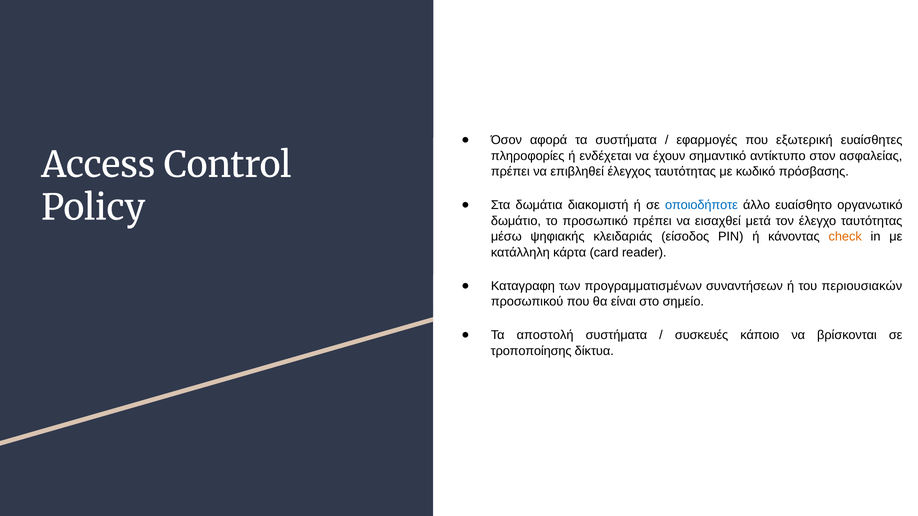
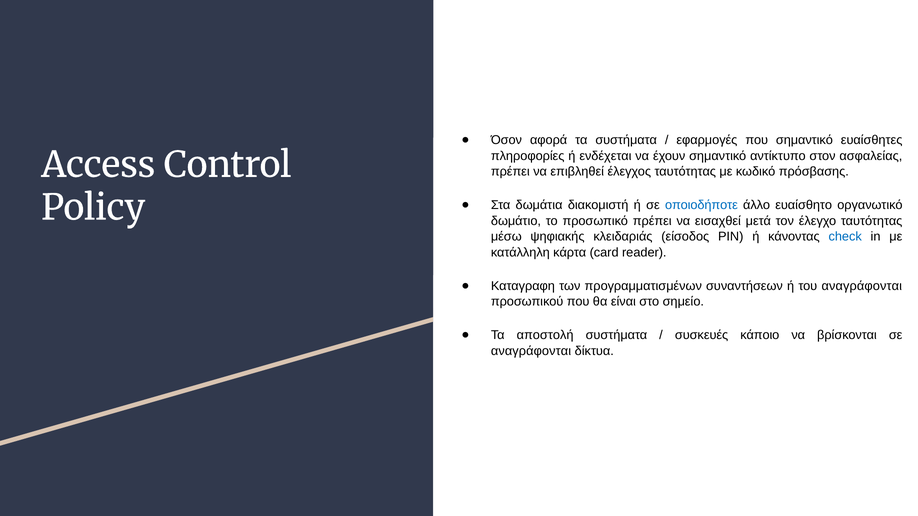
που εξωτερική: εξωτερική -> σημαντικό
check colour: orange -> blue
του περιουσιακών: περιουσιακών -> αναγράφονται
τροποποίησης at (531, 351): τροποποίησης -> αναγράφονται
